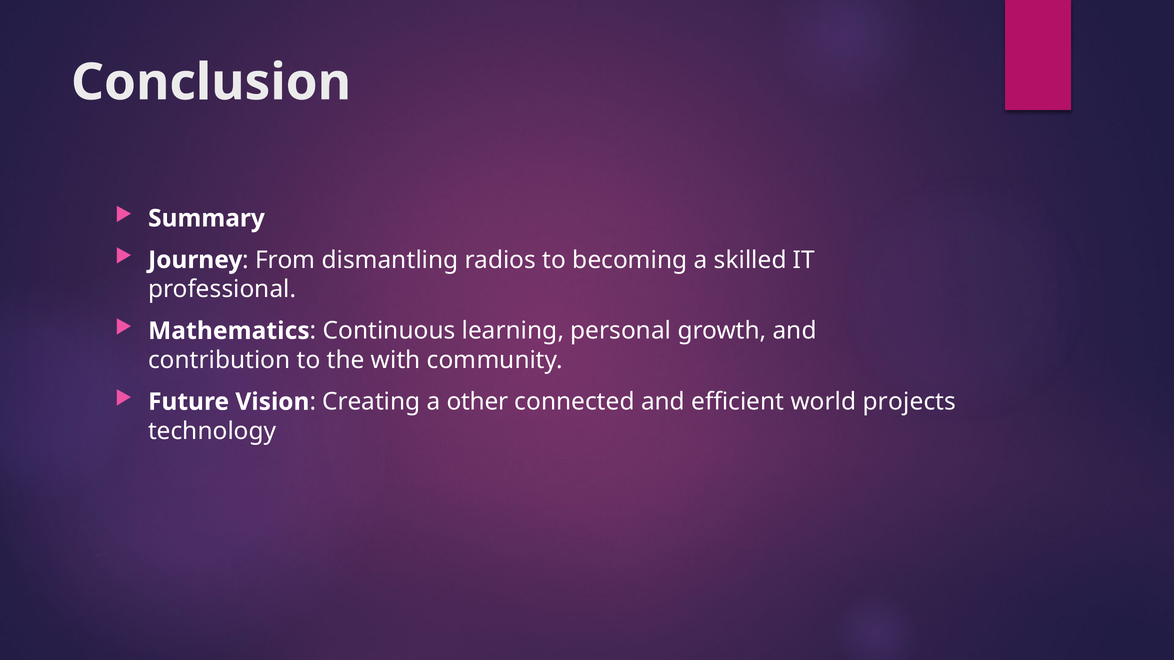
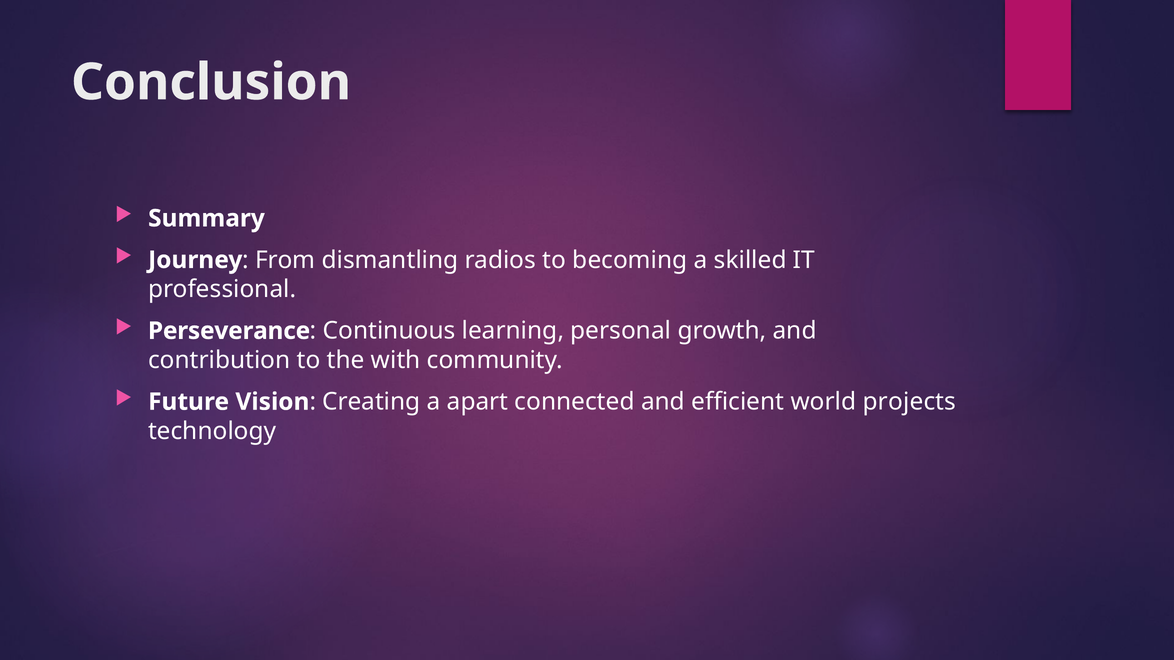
Mathematics: Mathematics -> Perseverance
other: other -> apart
